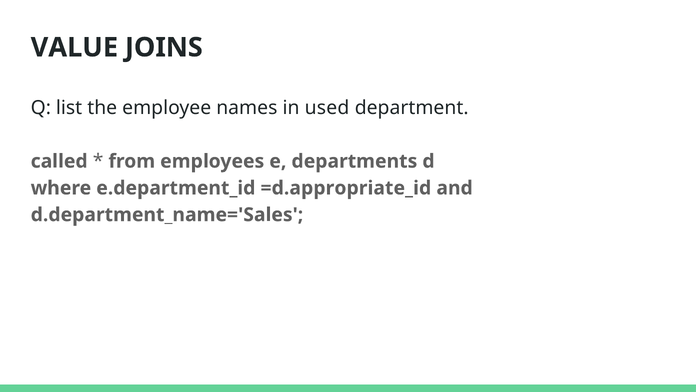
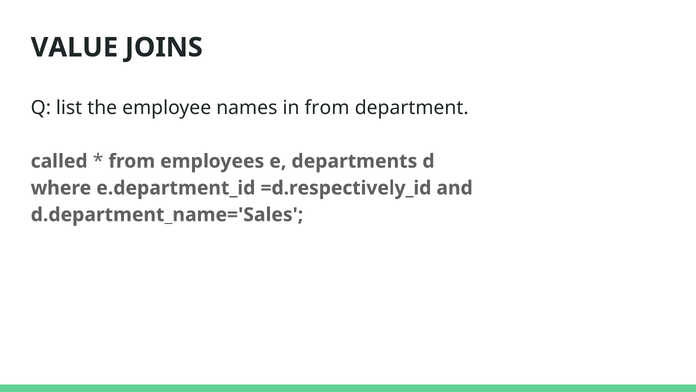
in used: used -> from
=d.appropriate_id: =d.appropriate_id -> =d.respectively_id
